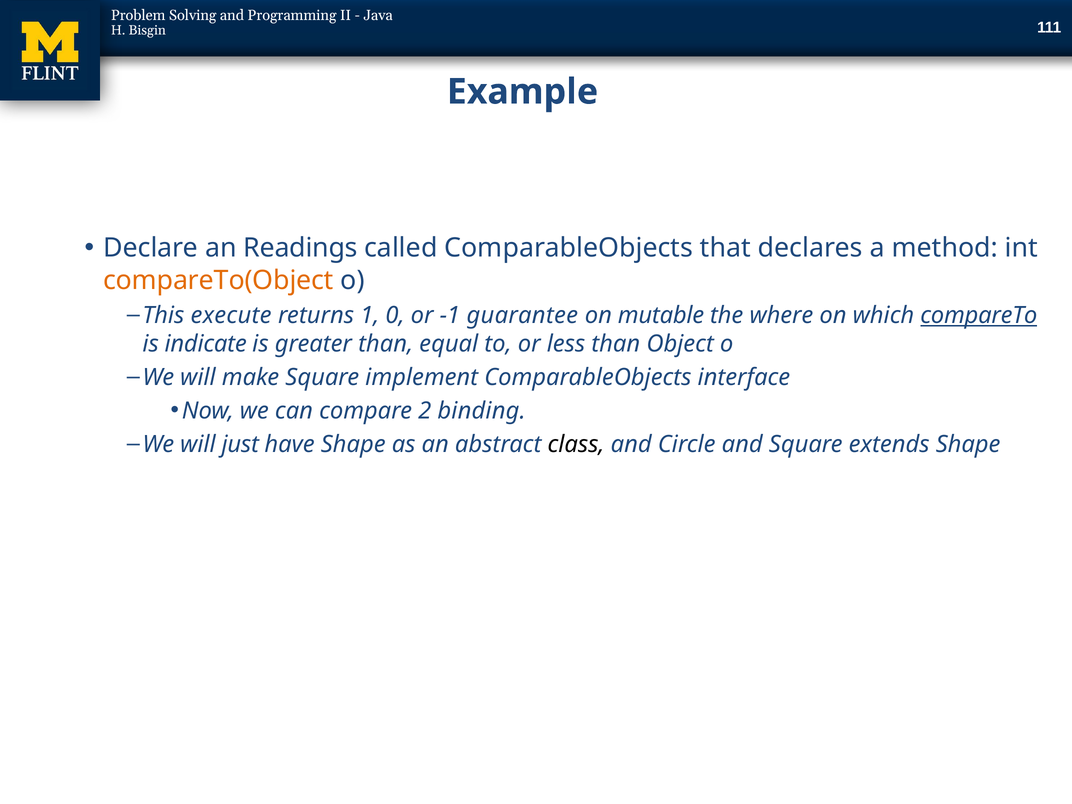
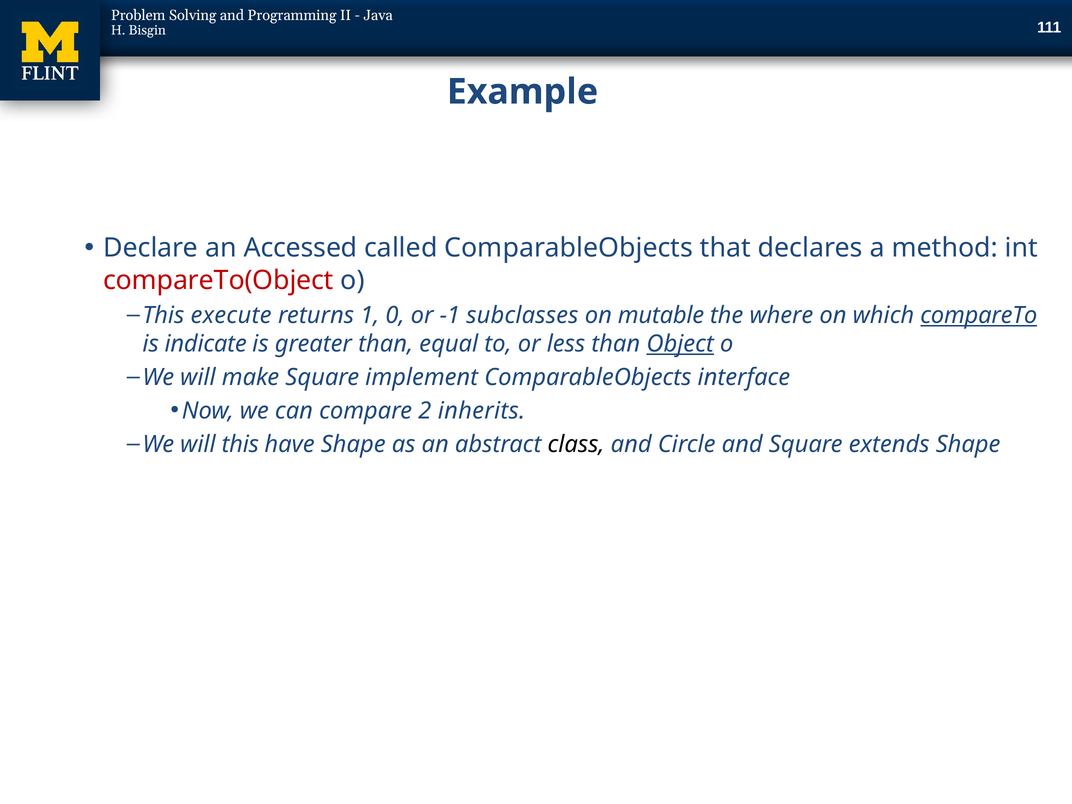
Readings: Readings -> Accessed
compareTo(Object colour: orange -> red
guarantee: guarantee -> subclasses
Object underline: none -> present
binding: binding -> inherits
will just: just -> this
